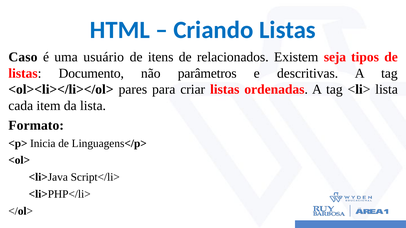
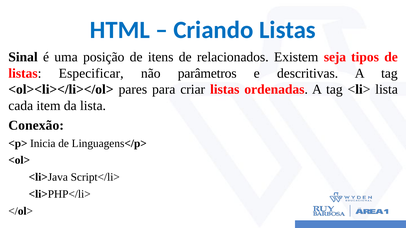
Caso: Caso -> Sinal
usuário: usuário -> posição
Documento: Documento -> Especificar
Formato: Formato -> Conexão
